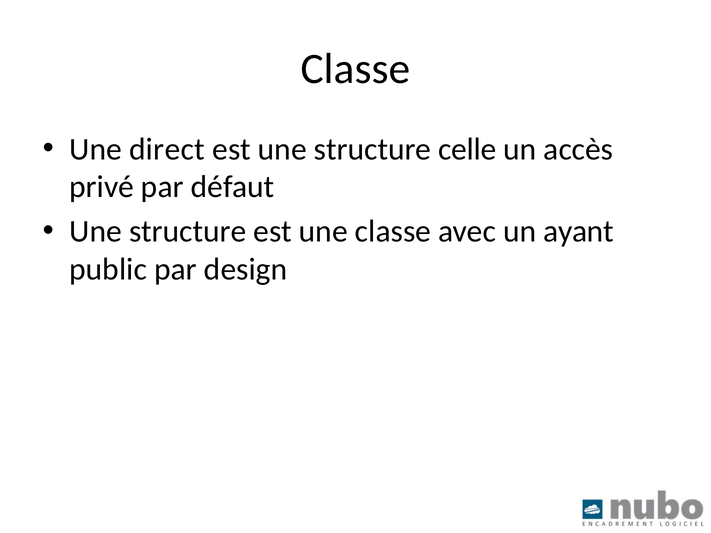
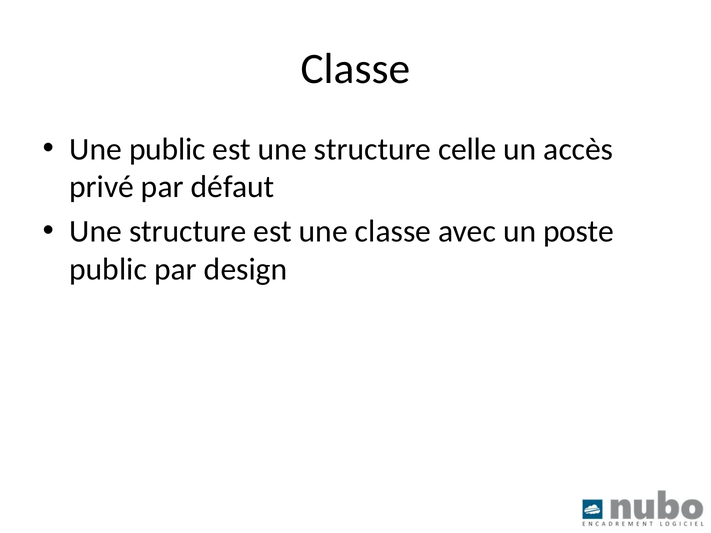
Une direct: direct -> public
ayant: ayant -> poste
